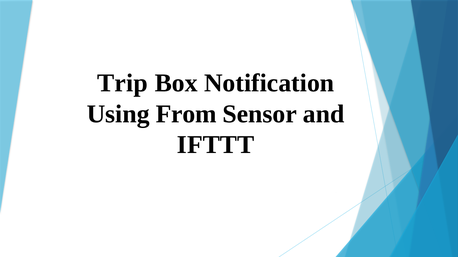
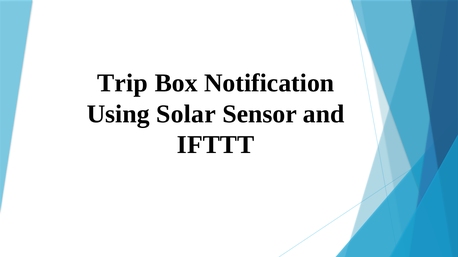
From: From -> Solar
